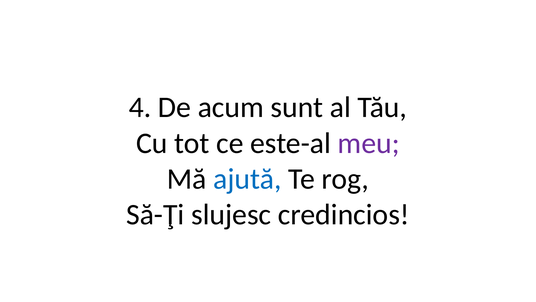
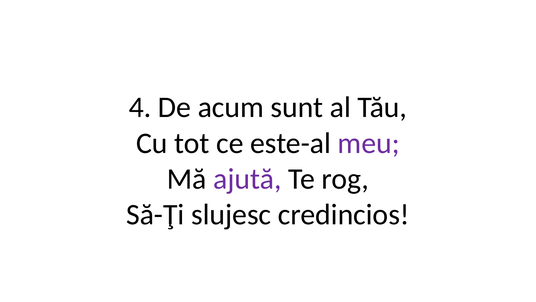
ajută colour: blue -> purple
